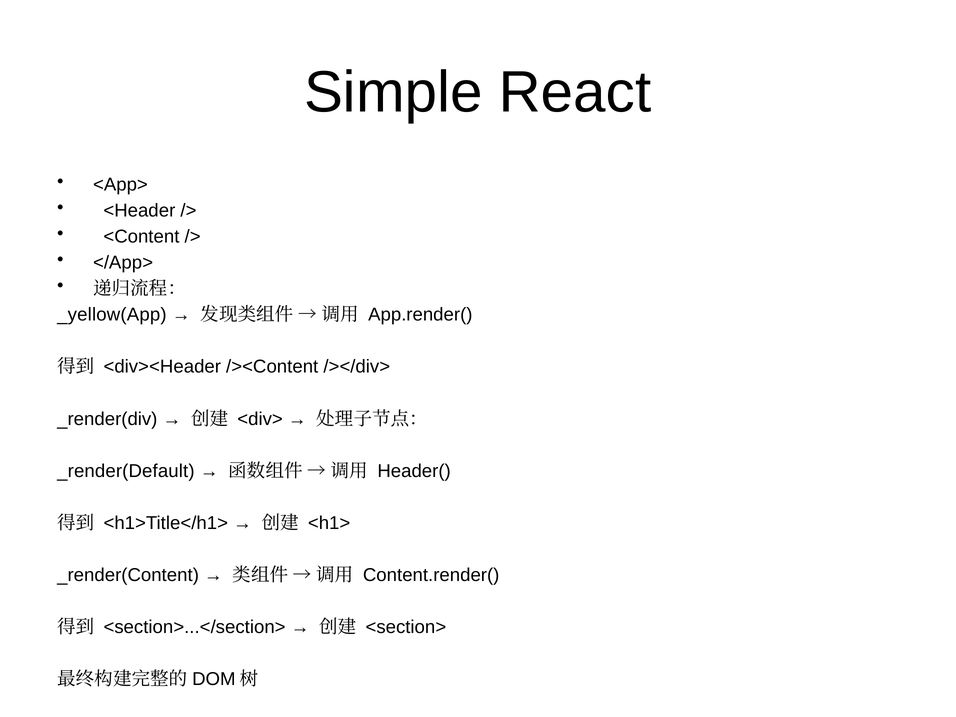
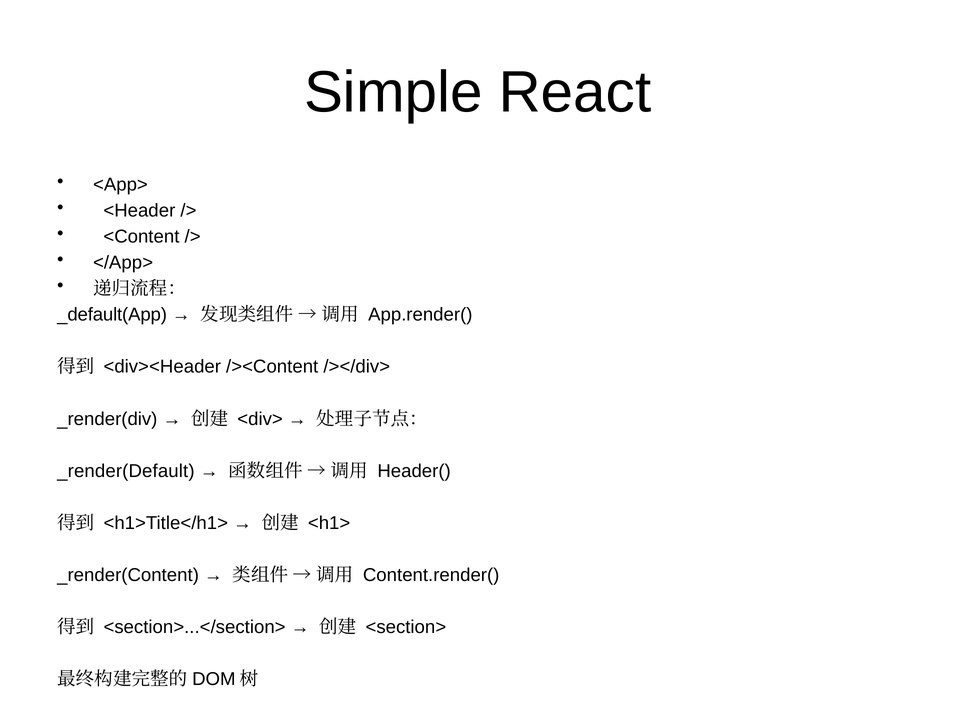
_yellow(App: _yellow(App -> _default(App
